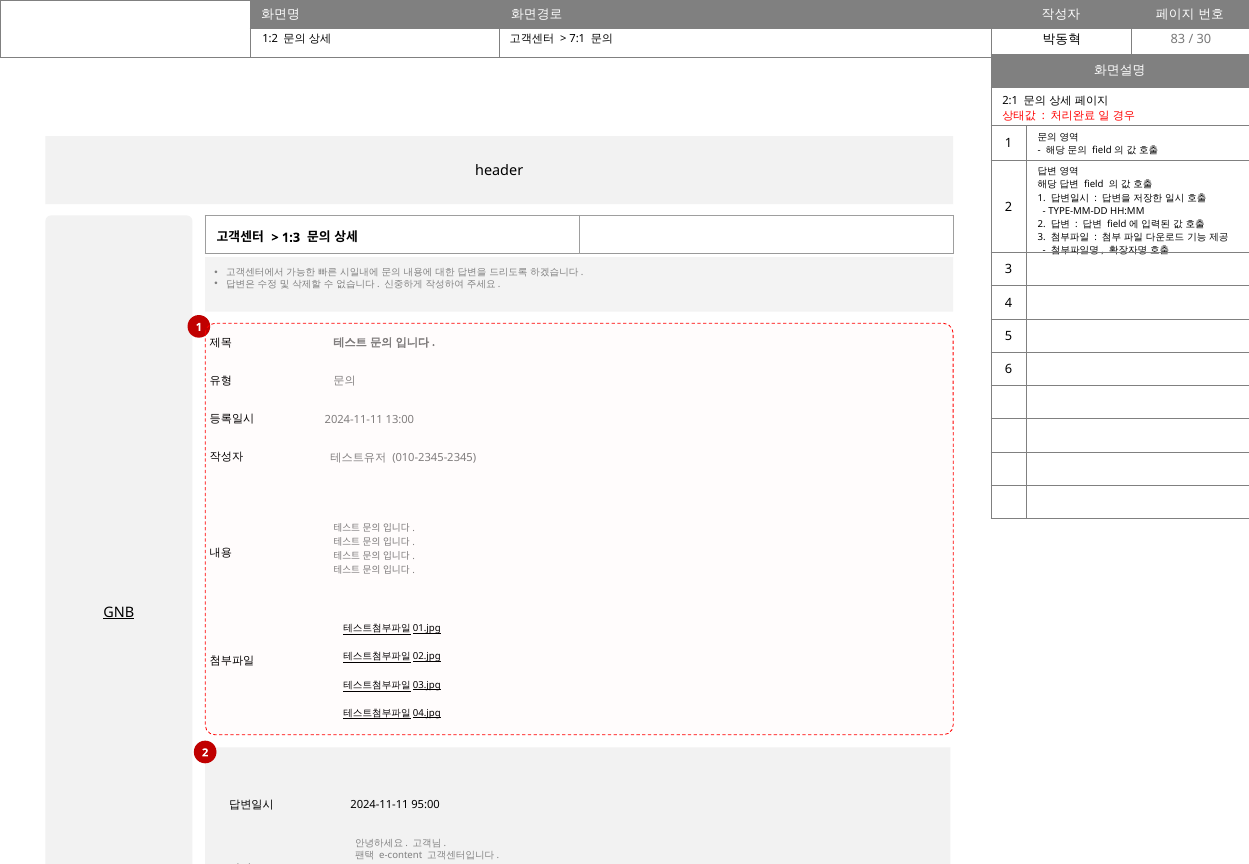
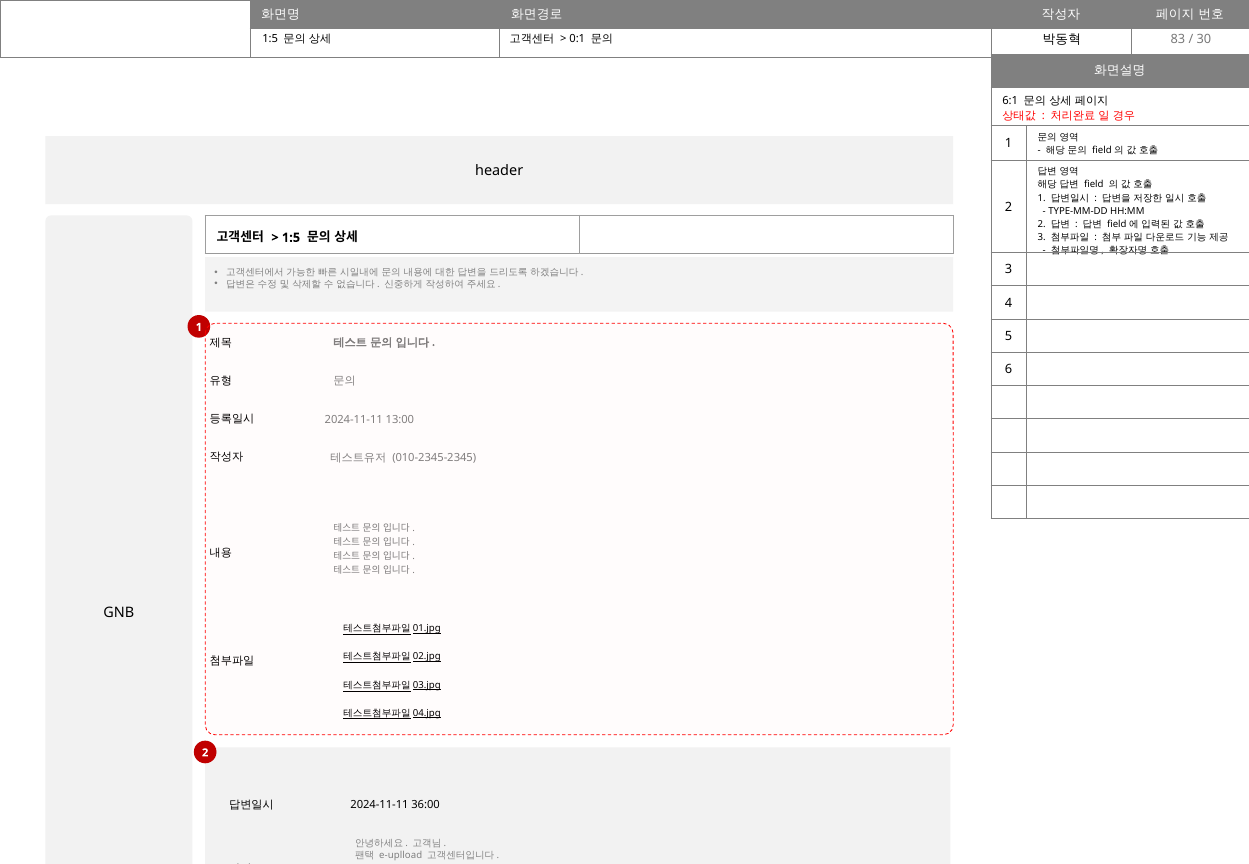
1:2 at (270, 39): 1:2 -> 1:5
7:1: 7:1 -> 0:1
2:1: 2:1 -> 6:1
1:3 at (291, 238): 1:3 -> 1:5
GNB underline: present -> none
95:00: 95:00 -> 36:00
e-content: e-content -> e-uplload
